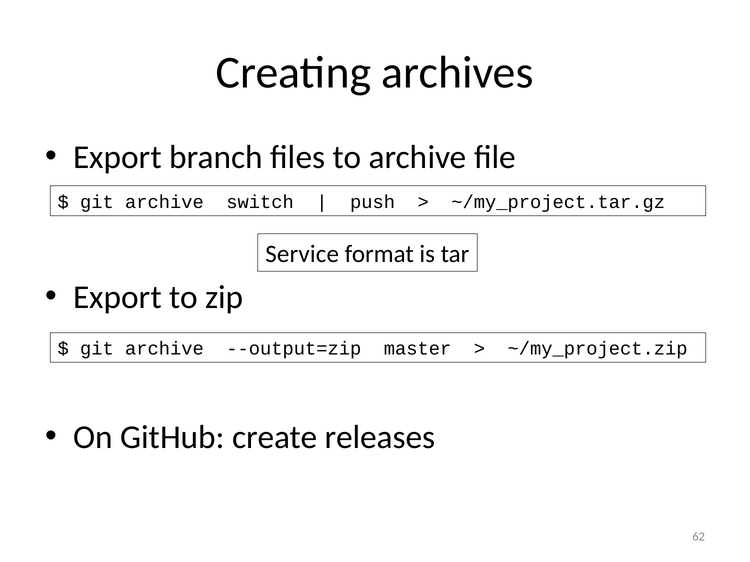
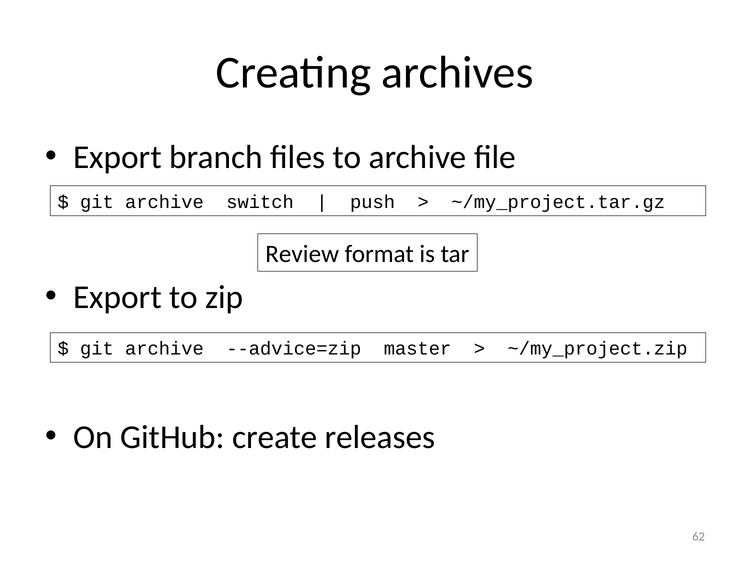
Service: Service -> Review
--output=zip: --output=zip -> --advice=zip
